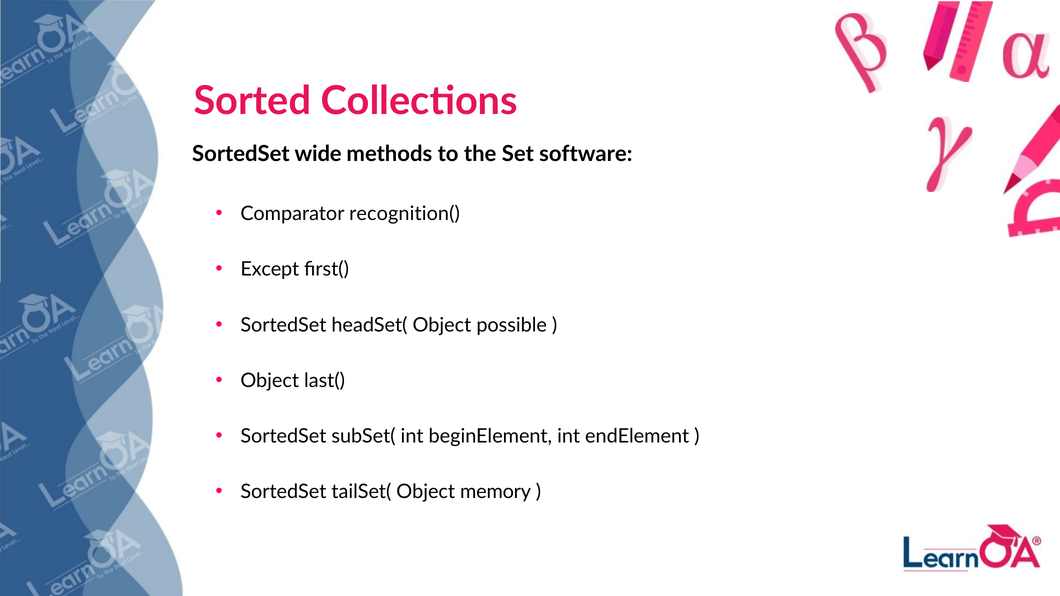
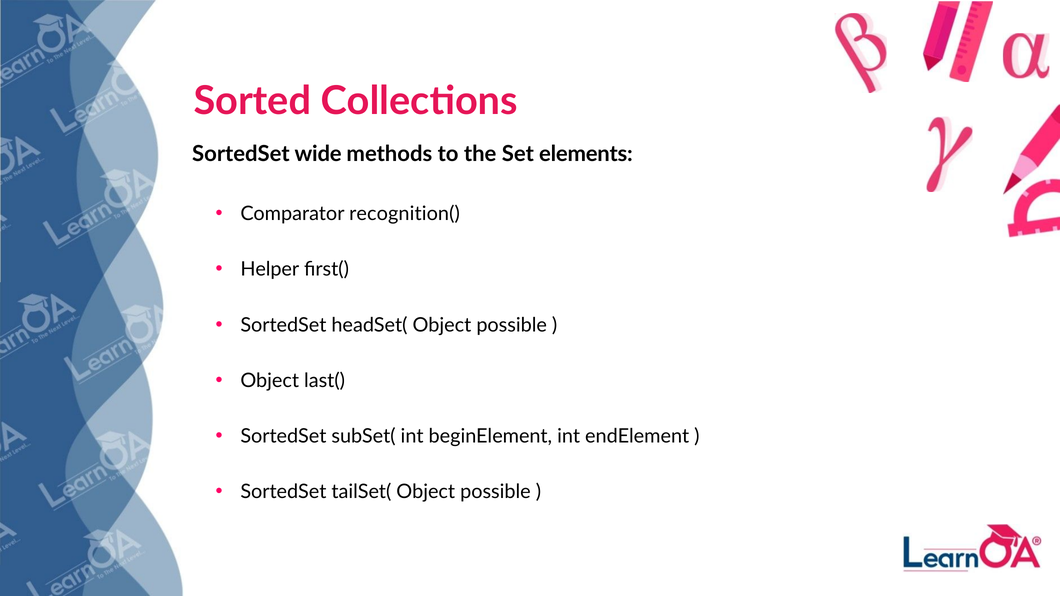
software: software -> elements
Except: Except -> Helper
tailSet( Object memory: memory -> possible
